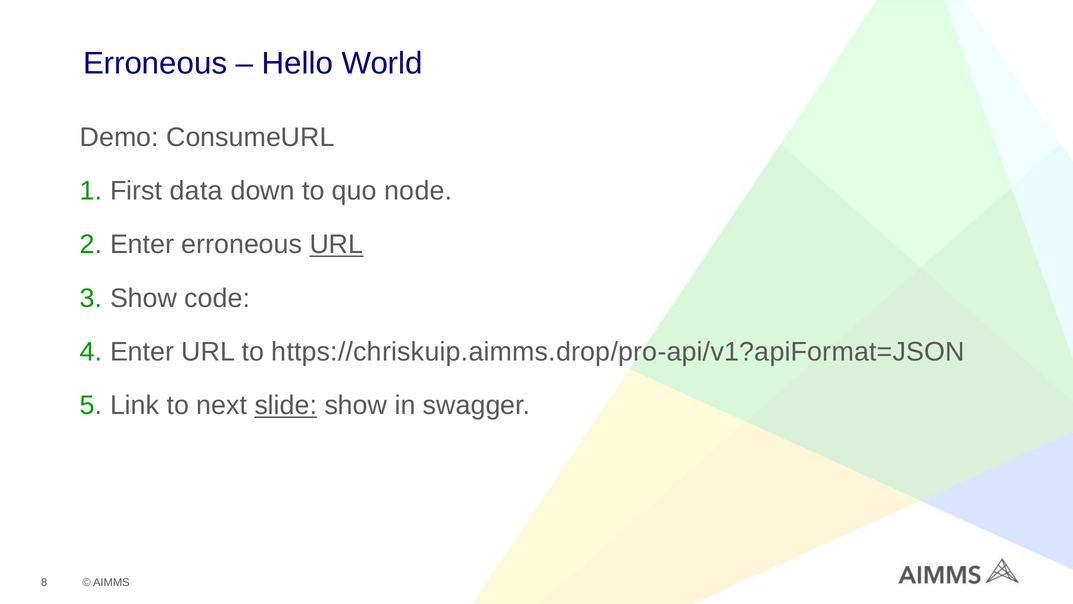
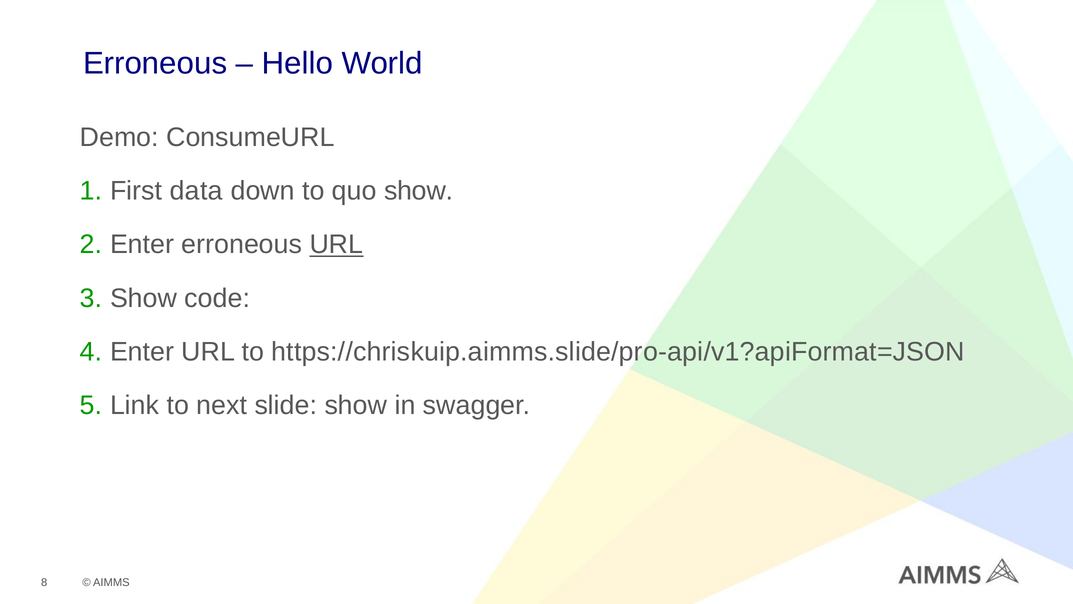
quo node: node -> show
https://chriskuip.aimms.drop/pro-api/v1?apiFormat=JSON: https://chriskuip.aimms.drop/pro-api/v1?apiFormat=JSON -> https://chriskuip.aimms.slide/pro-api/v1?apiFormat=JSON
slide underline: present -> none
